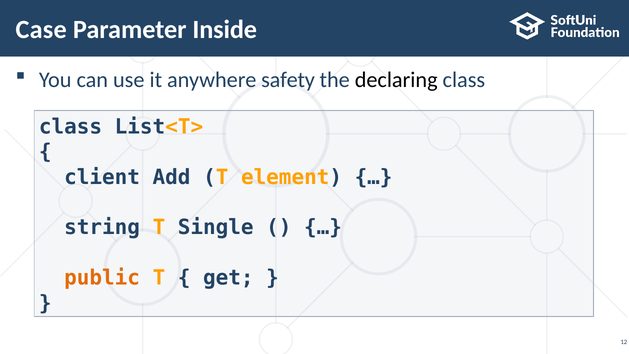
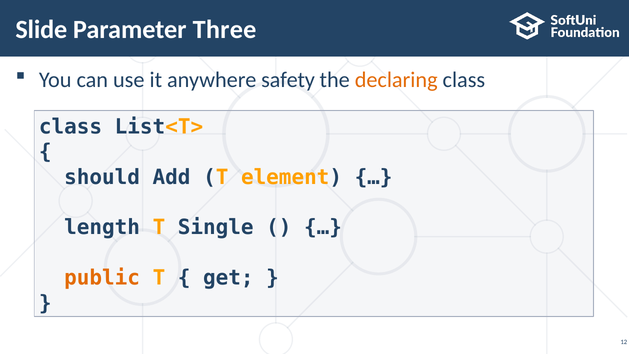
Case: Case -> Slide
Inside: Inside -> Three
declaring colour: black -> orange
client: client -> should
string: string -> length
